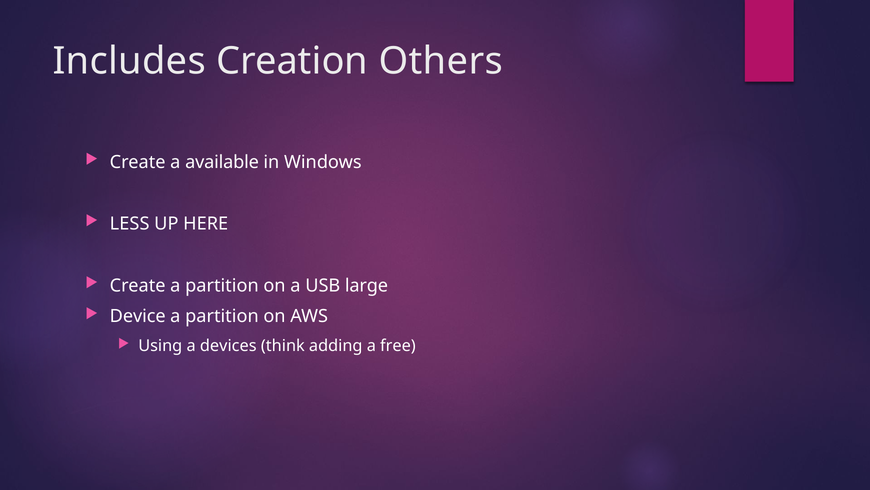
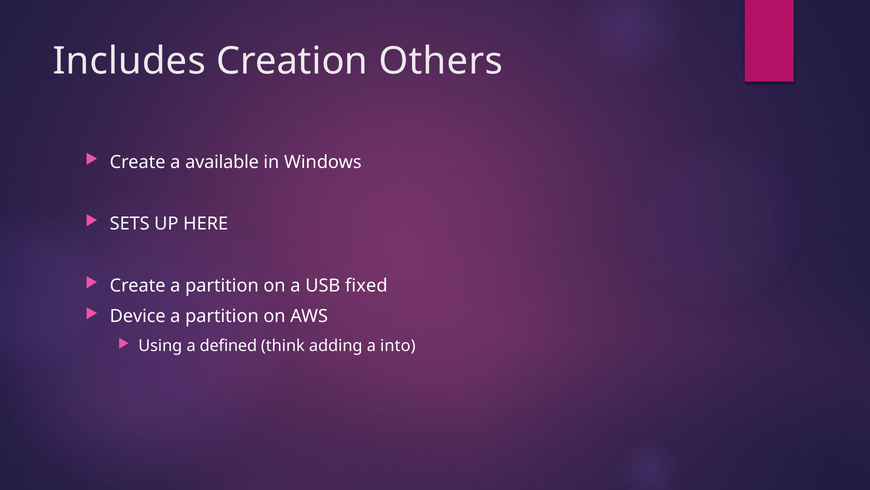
LESS: LESS -> SETS
large: large -> fixed
devices: devices -> defined
free: free -> into
